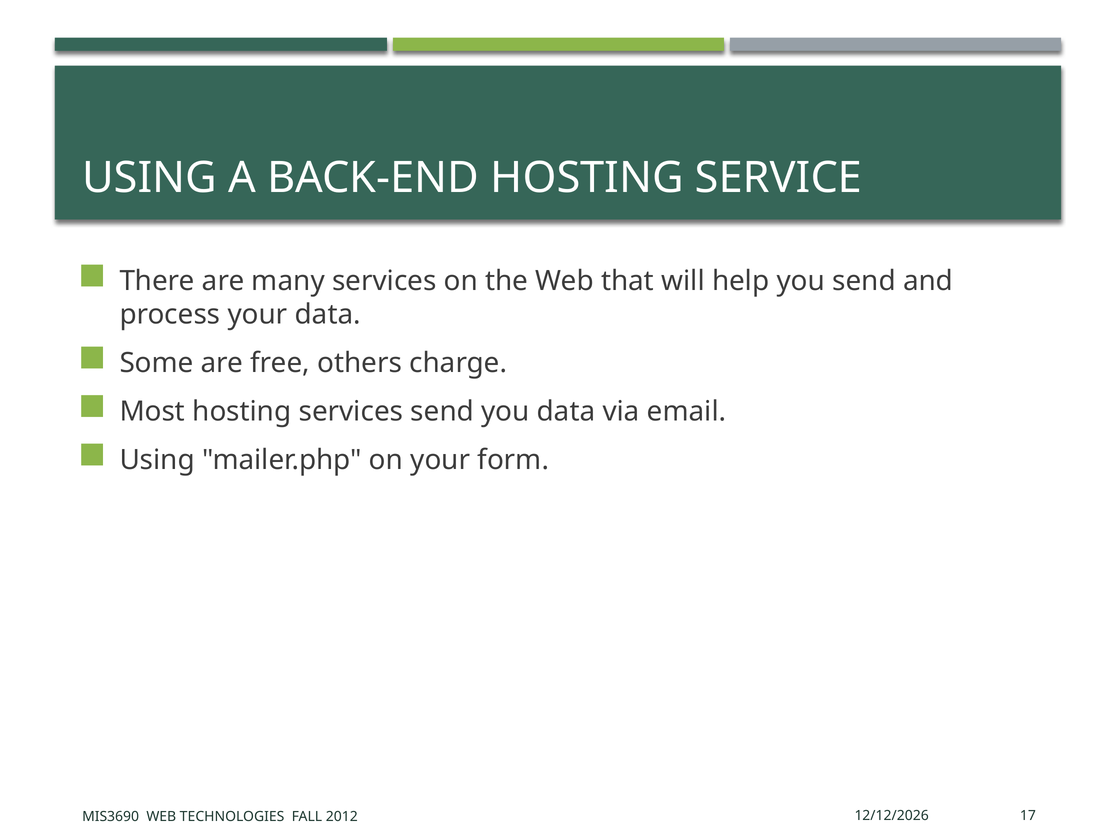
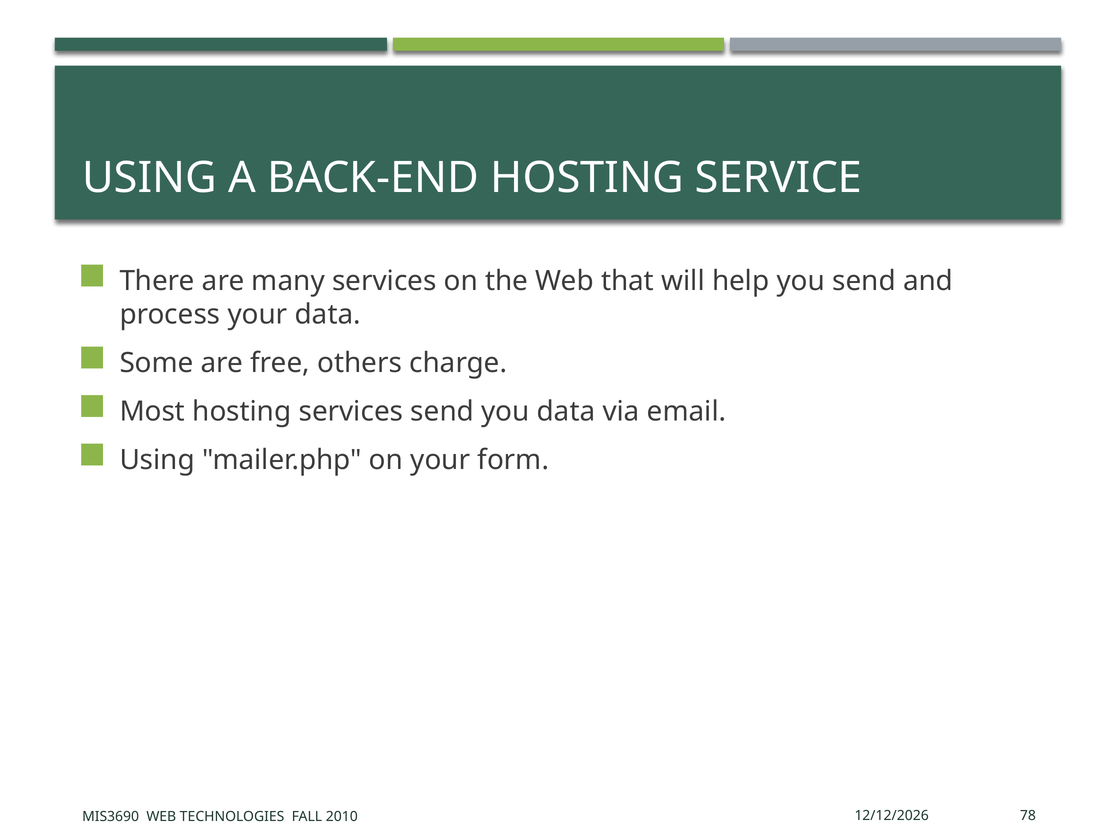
17: 17 -> 78
2012: 2012 -> 2010
